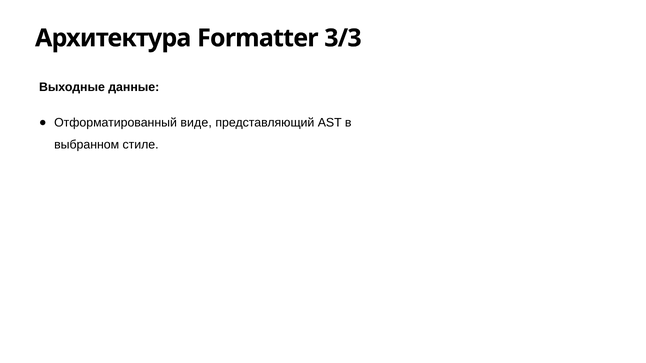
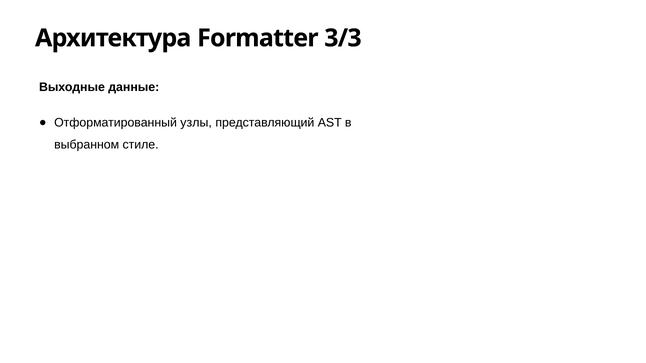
виде: виде -> узлы
